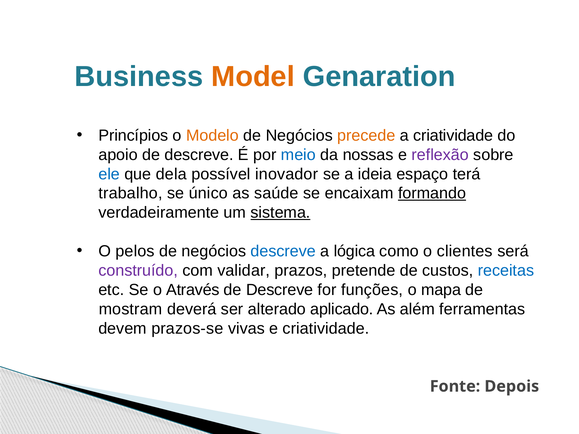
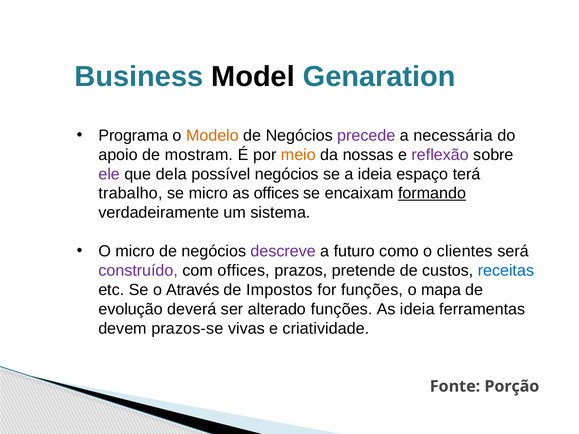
Model colour: orange -> black
Princípios: Princípios -> Programa
precede colour: orange -> purple
a criatividade: criatividade -> necessária
descreve at (199, 155): descreve -> mostram
meio colour: blue -> orange
ele colour: blue -> purple
possível inovador: inovador -> negócios
se único: único -> micro
as saúde: saúde -> offices
sistema underline: present -> none
O pelos: pelos -> micro
descreve at (283, 251) colour: blue -> purple
lógica: lógica -> futuro
com validar: validar -> offices
Descreve at (280, 290): Descreve -> Impostos
mostram: mostram -> evolução
alterado aplicado: aplicado -> funções
As além: além -> ideia
Depois: Depois -> Porção
